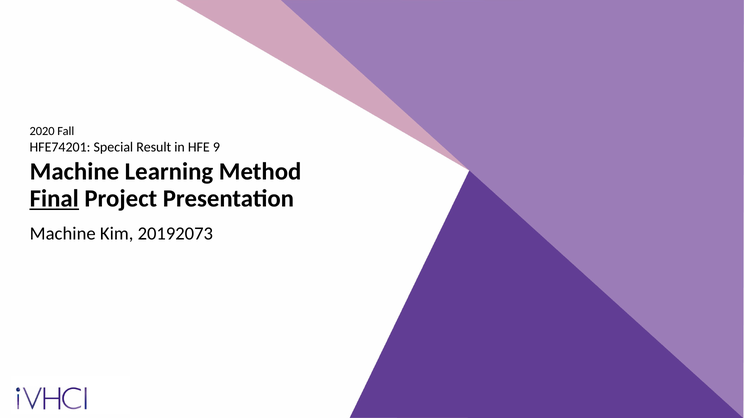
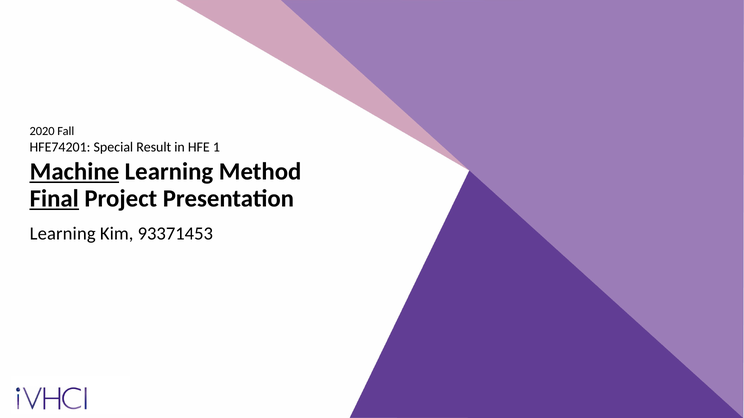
9: 9 -> 1
Machine at (74, 172) underline: none -> present
Machine at (63, 234): Machine -> Learning
20192073: 20192073 -> 93371453
